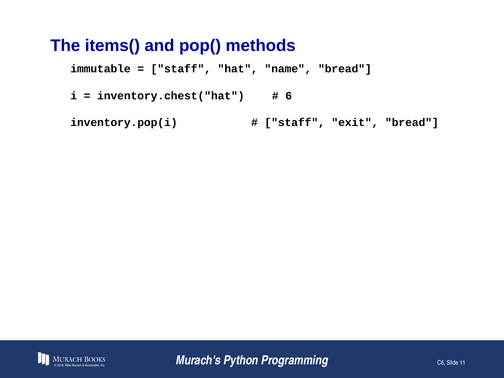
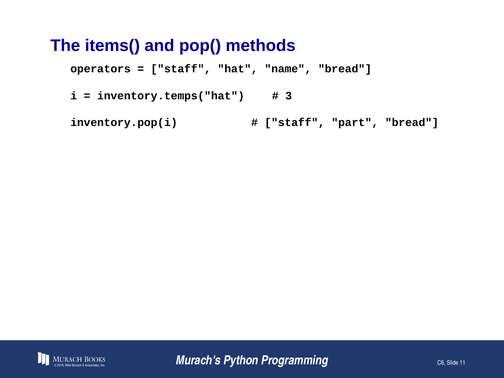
immutable: immutable -> operators
inventory.chest("hat: inventory.chest("hat -> inventory.temps("hat
6: 6 -> 3
exit: exit -> part
